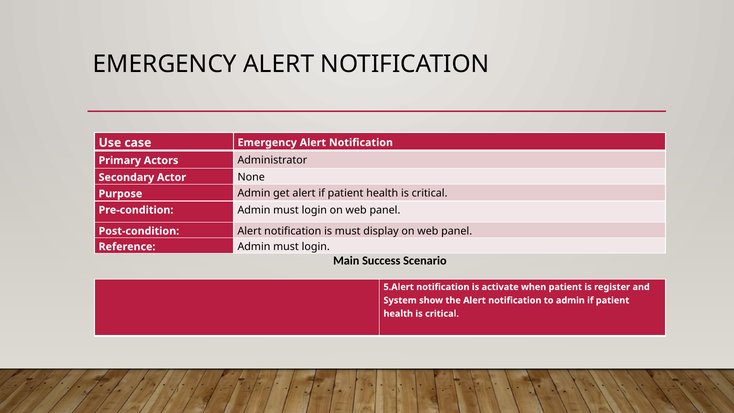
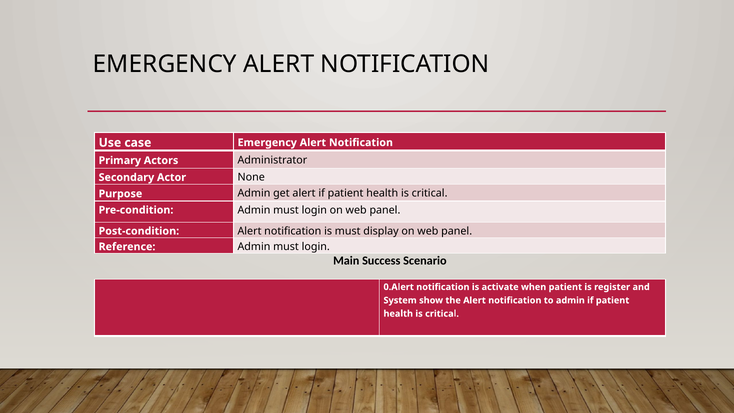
5.Alert: 5.Alert -> 0.Alert
